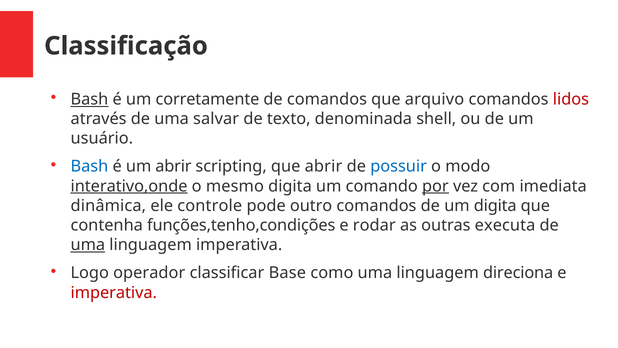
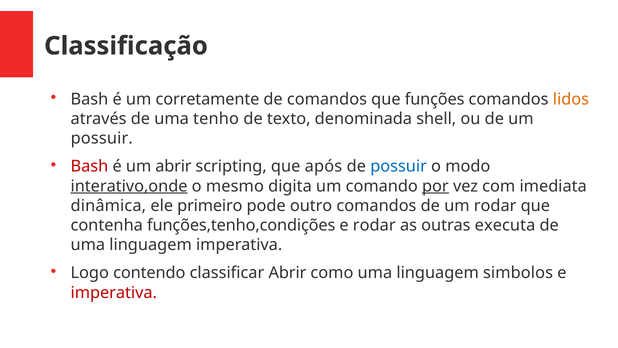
Bash at (89, 99) underline: present -> none
arquivo: arquivo -> funções
lidos colour: red -> orange
salvar: salvar -> tenho
usuário at (102, 138): usuário -> possuir
Bash at (89, 166) colour: blue -> red
que abrir: abrir -> após
controle: controle -> primeiro
um digita: digita -> rodar
uma at (88, 245) underline: present -> none
operador: operador -> contendo
classificar Base: Base -> Abrir
direciona: direciona -> simbolos
